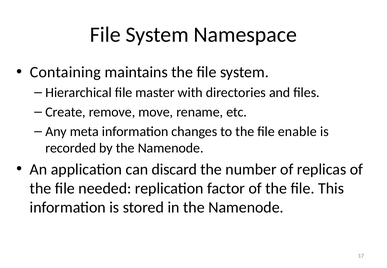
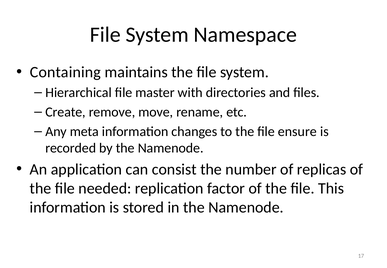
enable: enable -> ensure
discard: discard -> consist
